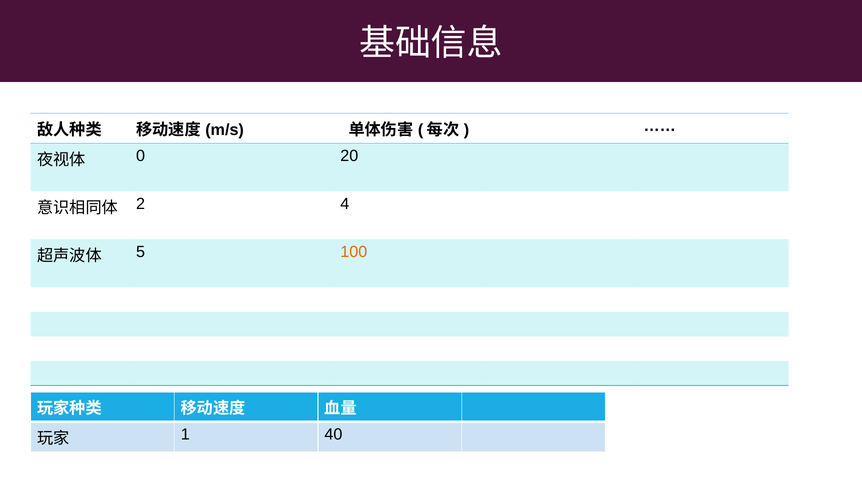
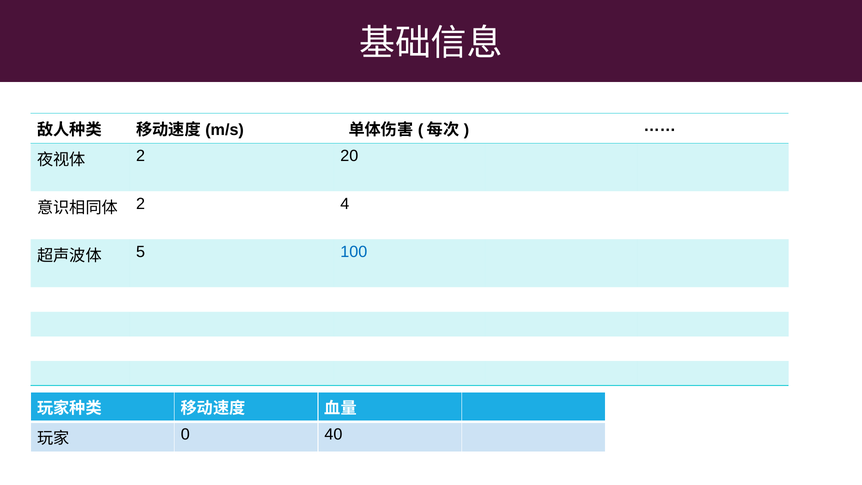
0 at (141, 156): 0 -> 2
100 colour: orange -> blue
1: 1 -> 0
